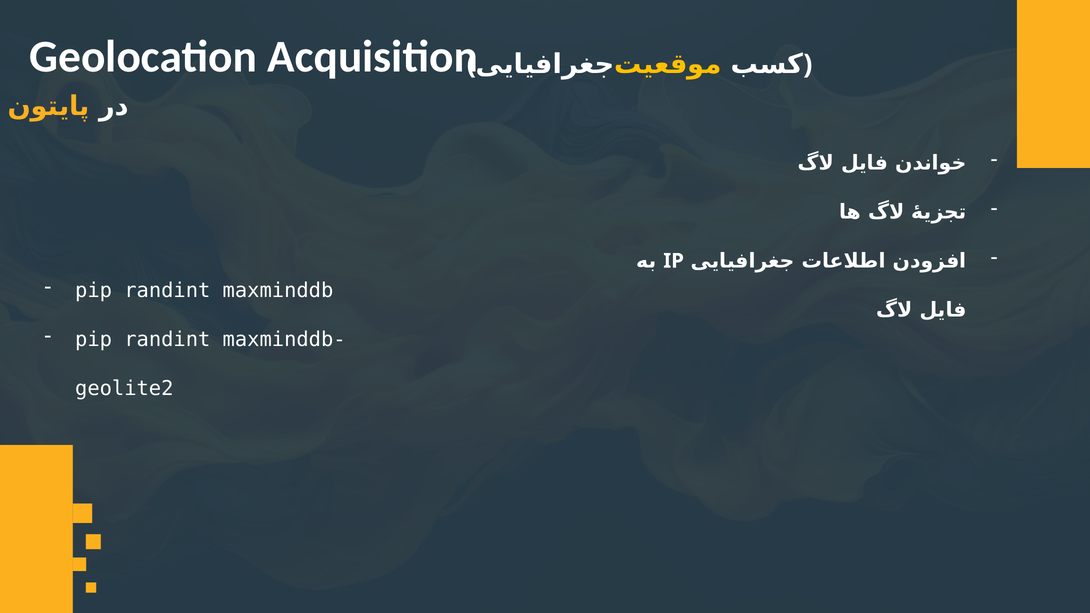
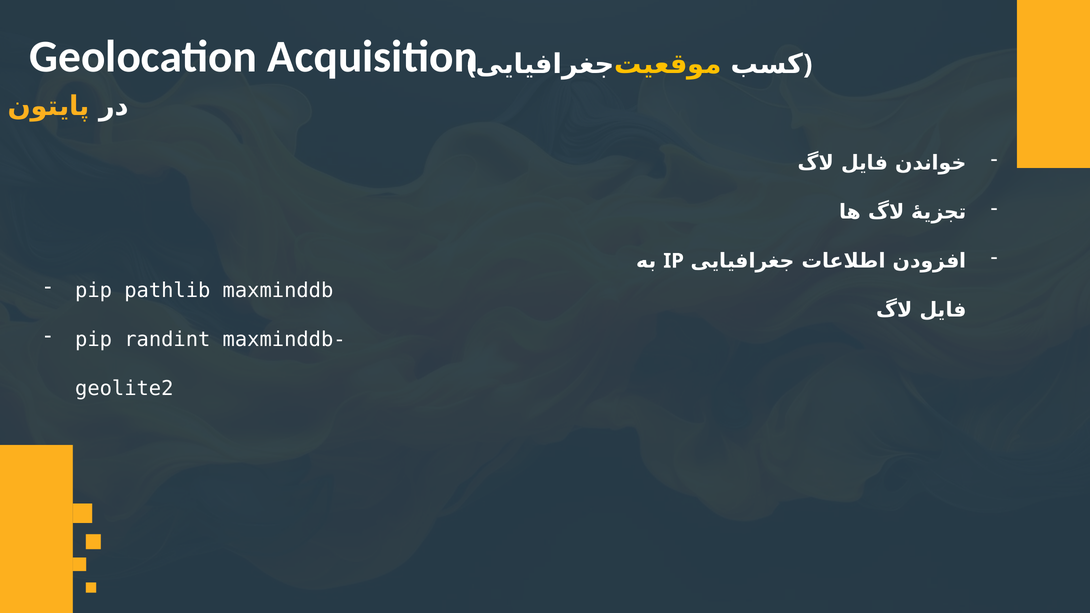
randint at (167, 291): randint -> pathlib
